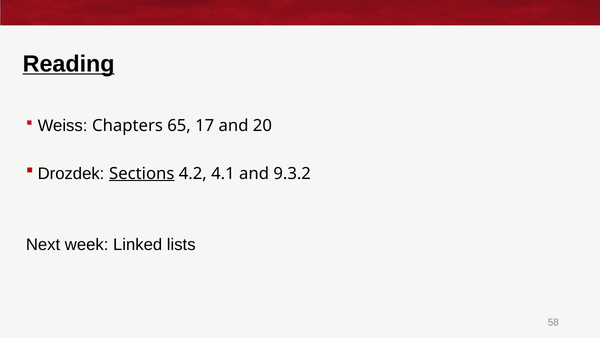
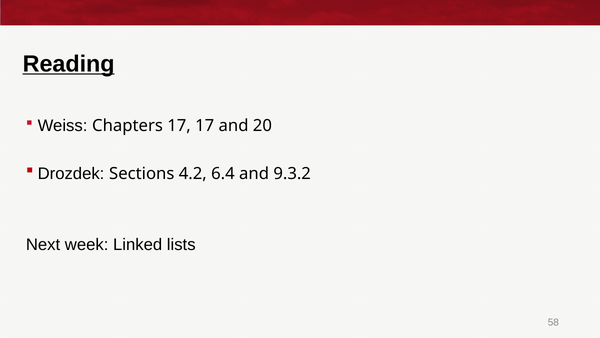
Chapters 65: 65 -> 17
Sections underline: present -> none
4.1: 4.1 -> 6.4
